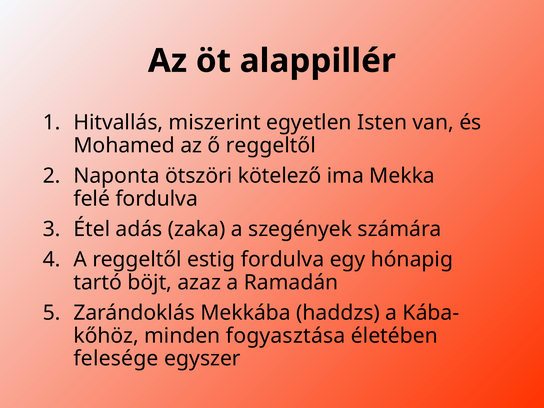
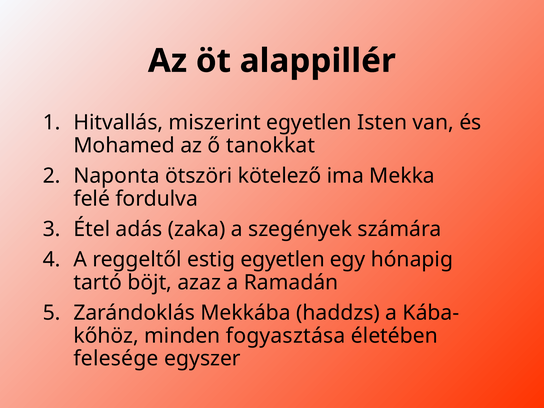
ő reggeltől: reggeltől -> tanokkat
estig fordulva: fordulva -> egyetlen
